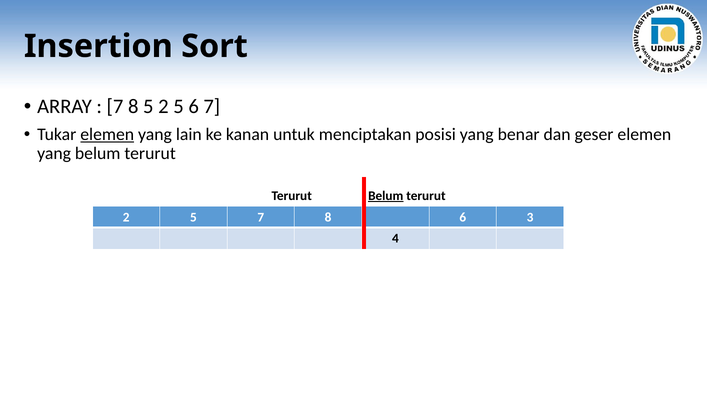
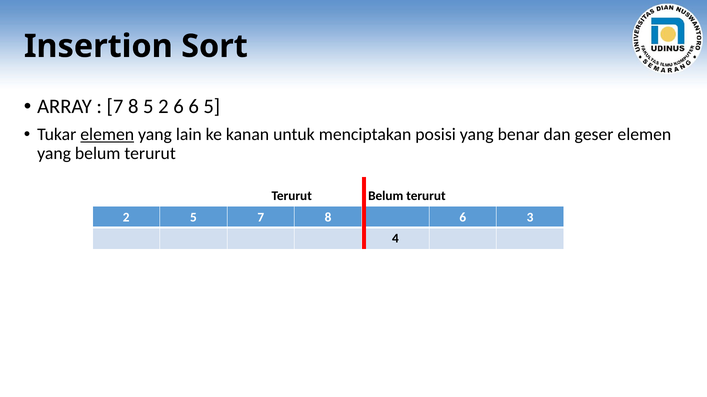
5 2 5: 5 -> 6
6 7: 7 -> 5
Belum at (386, 196) underline: present -> none
